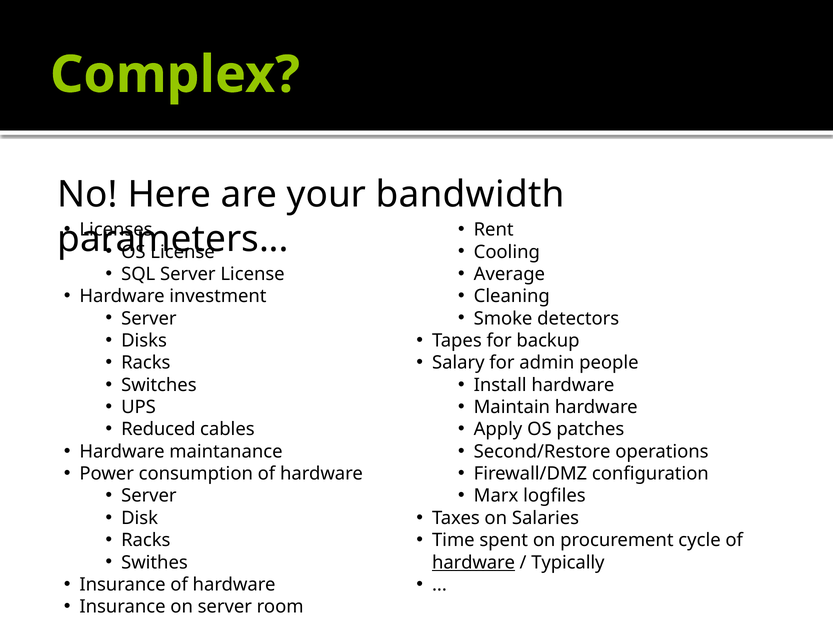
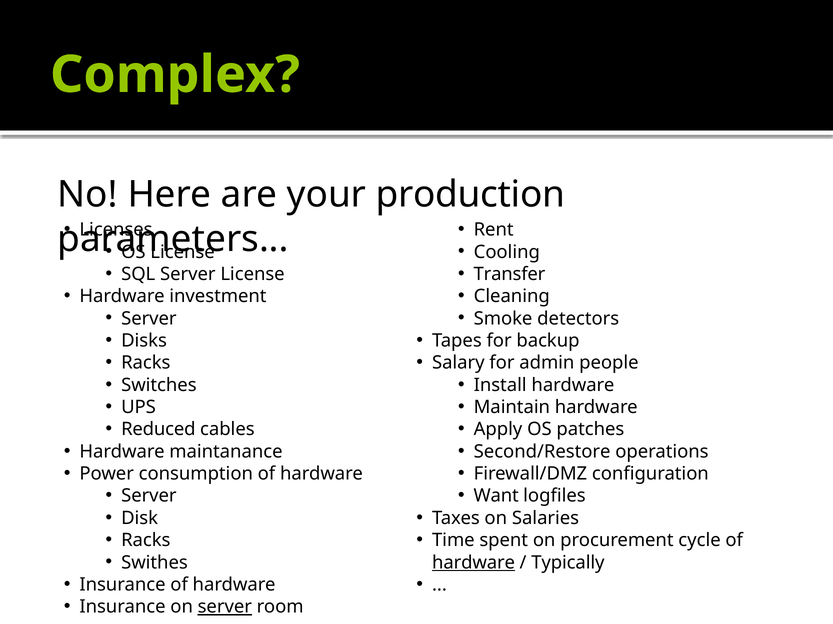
bandwidth: bandwidth -> production
Average: Average -> Transfer
Marx: Marx -> Want
server at (225, 607) underline: none -> present
